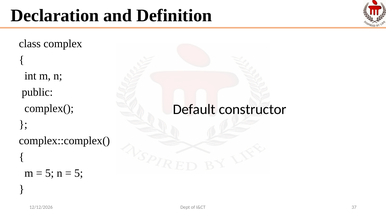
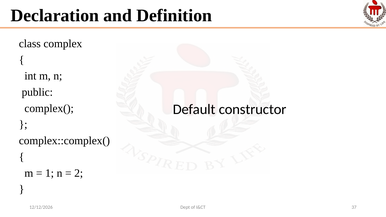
5 at (50, 173): 5 -> 1
5 at (79, 173): 5 -> 2
